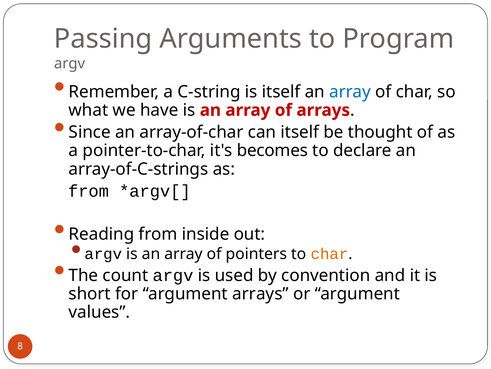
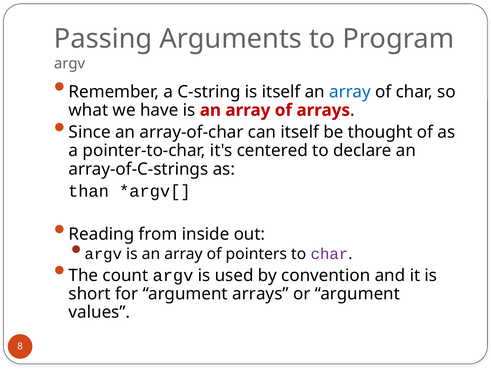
becomes: becomes -> centered
from at (89, 191): from -> than
char at (329, 253) colour: orange -> purple
